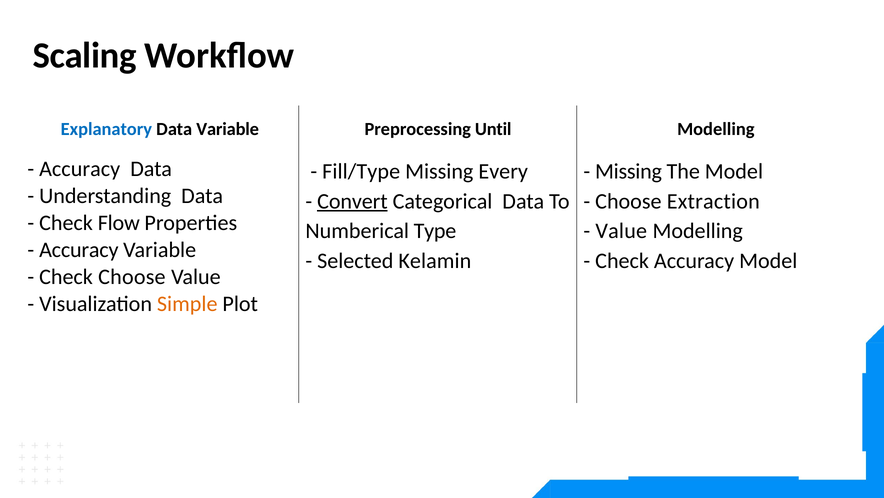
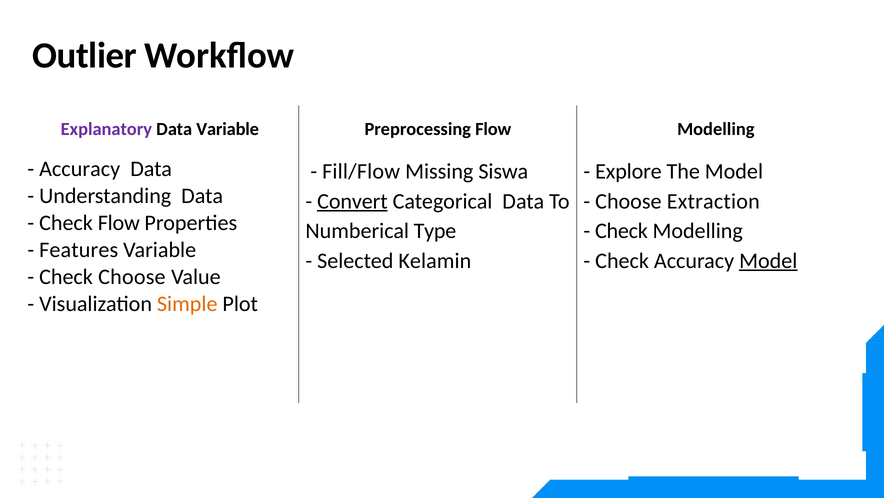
Scaling: Scaling -> Outlier
Explanatory colour: blue -> purple
Preprocessing Until: Until -> Flow
Fill/Type: Fill/Type -> Fill/Flow
Every: Every -> Siswa
Missing at (628, 171): Missing -> Explore
Value at (621, 231): Value -> Check
Accuracy at (79, 250): Accuracy -> Features
Model at (768, 260) underline: none -> present
